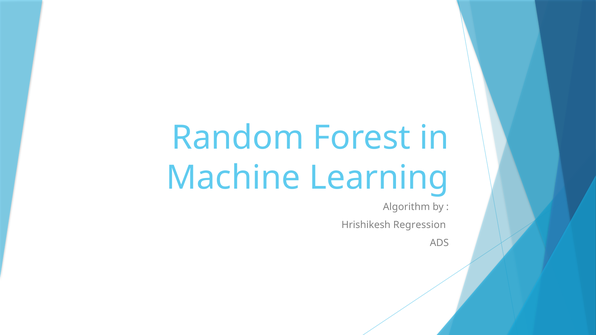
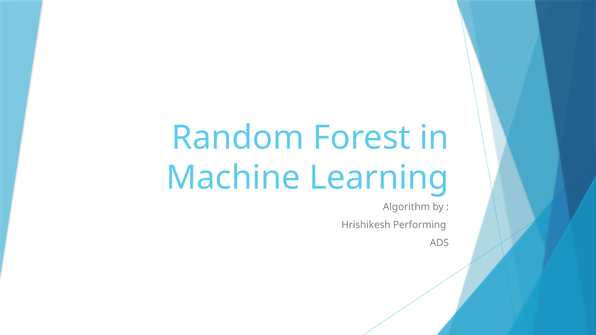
Regression: Regression -> Performing
